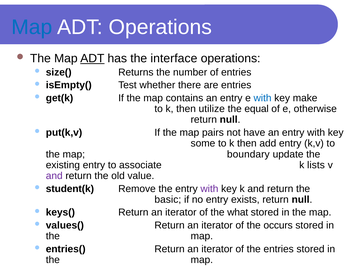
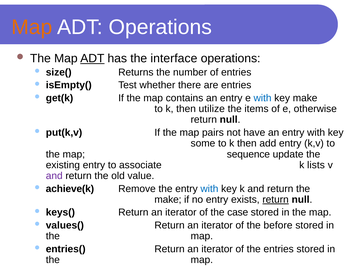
Map at (32, 27) colour: blue -> orange
equal: equal -> items
boundary: boundary -> sequence
student(k: student(k -> achieve(k
with at (209, 189) colour: purple -> blue
basic at (168, 200): basic -> make
return at (276, 200) underline: none -> present
what: what -> case
occurs: occurs -> before
